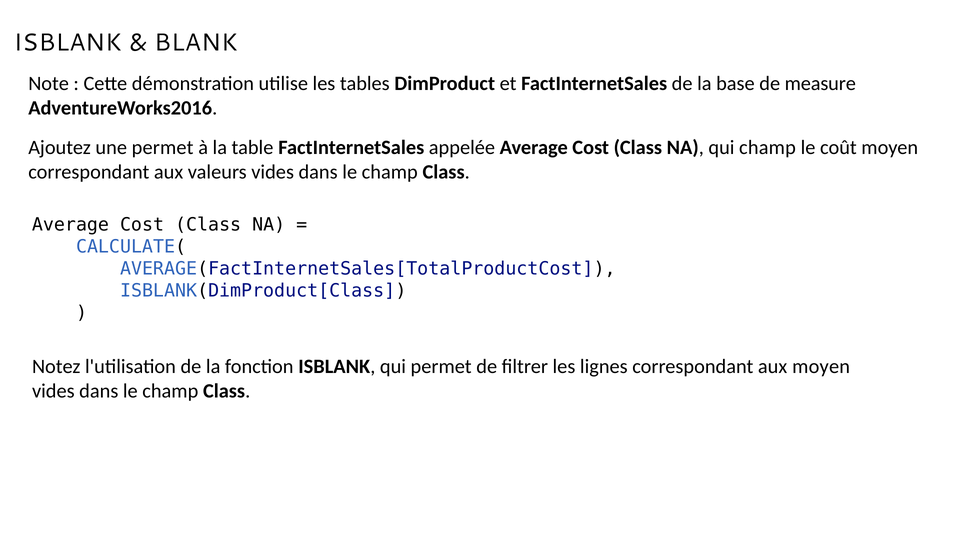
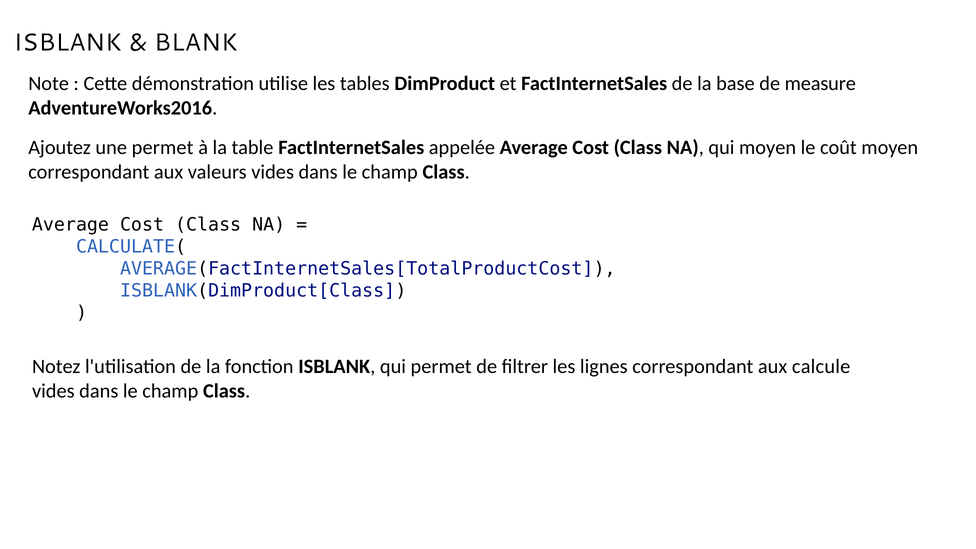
qui champ: champ -> moyen
aux moyen: moyen -> calcule
